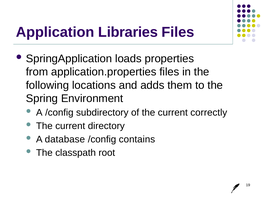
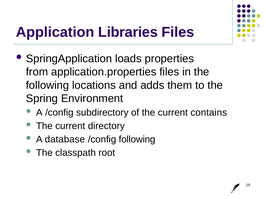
correctly: correctly -> contains
/config contains: contains -> following
